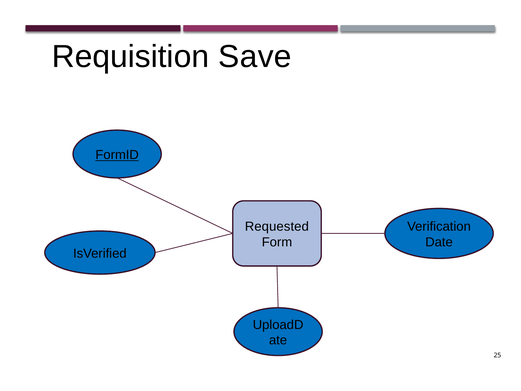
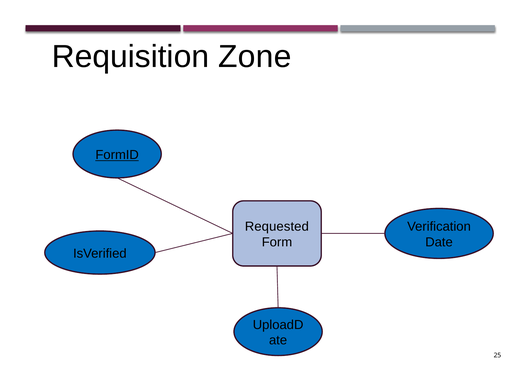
Save: Save -> Zone
